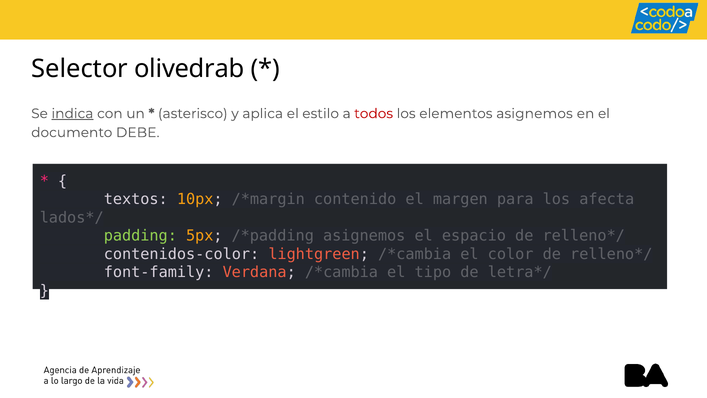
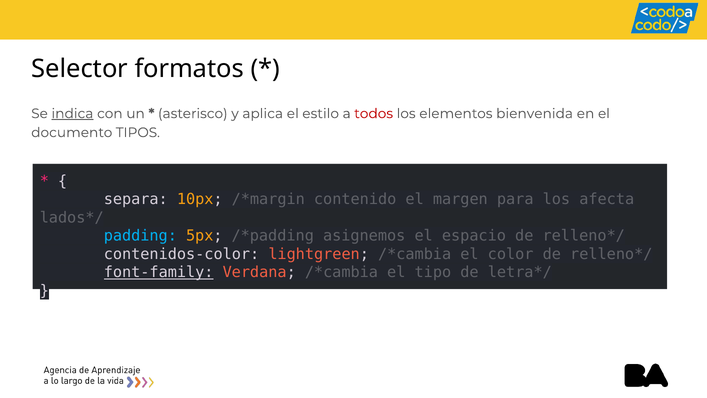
olivedrab: olivedrab -> formatos
elementos asignemos: asignemos -> bienvenida
DEBE: DEBE -> TIPOS
textos: textos -> separa
padding colour: light green -> light blue
font-family underline: none -> present
